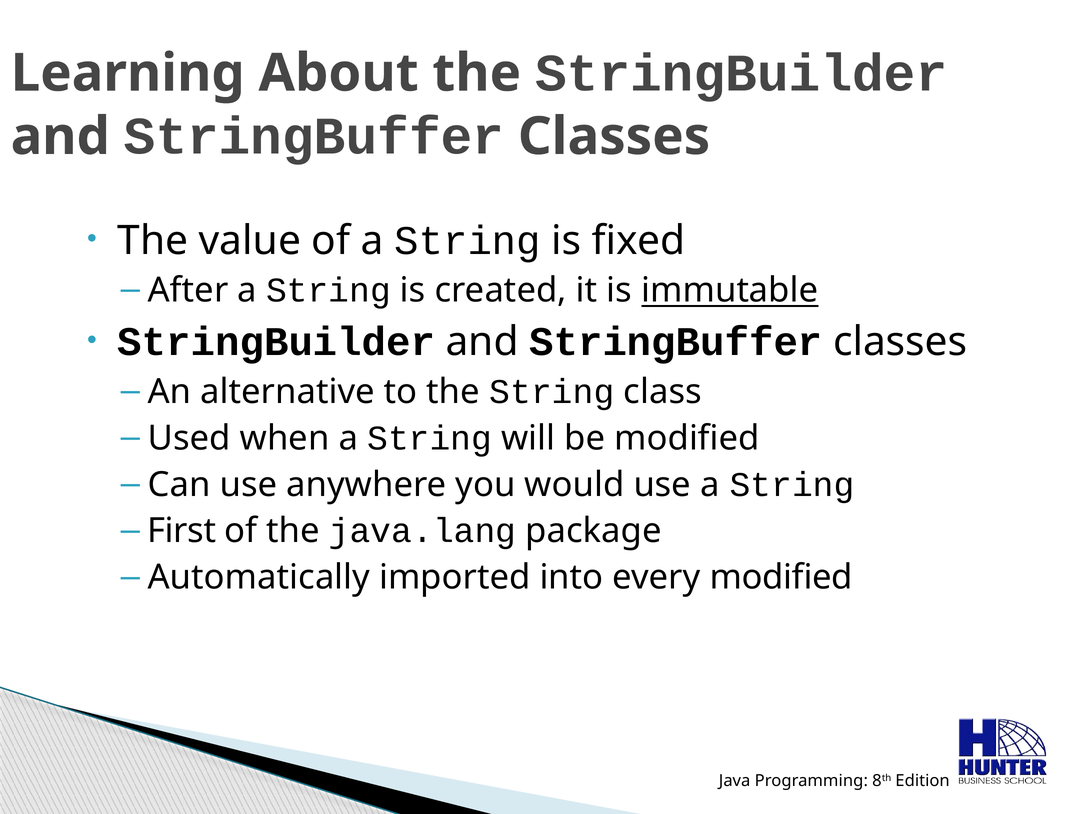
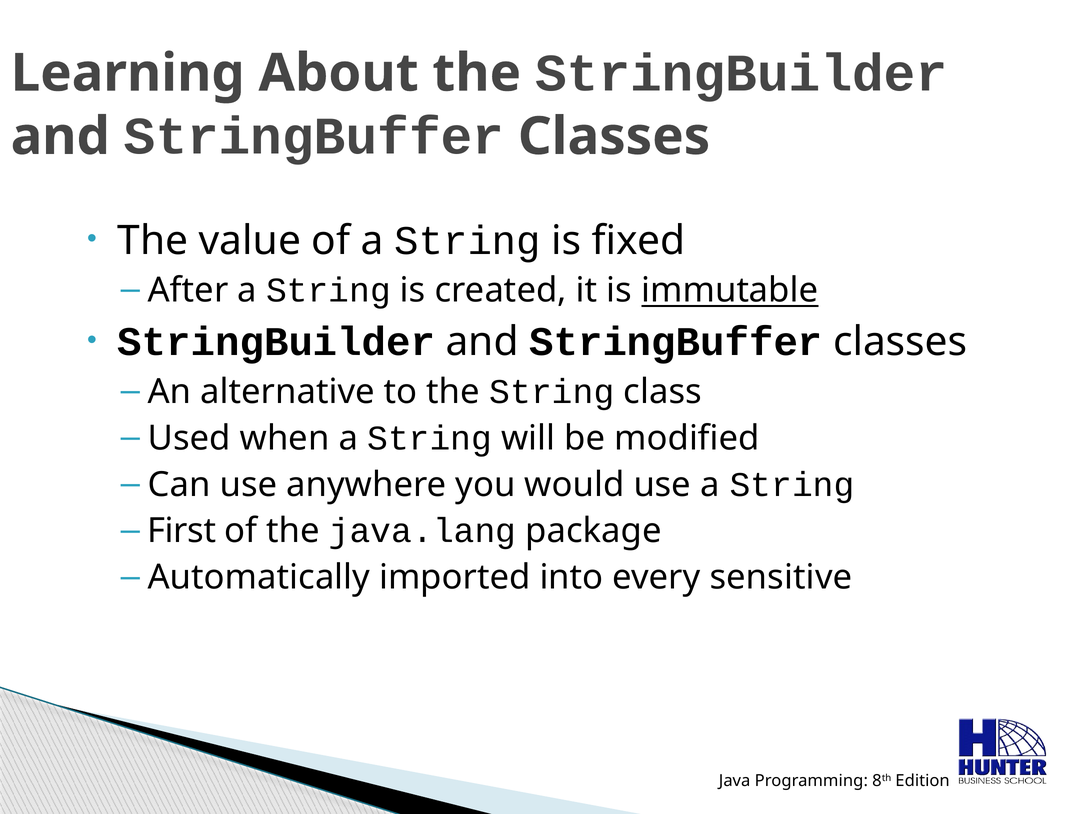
every modified: modified -> sensitive
